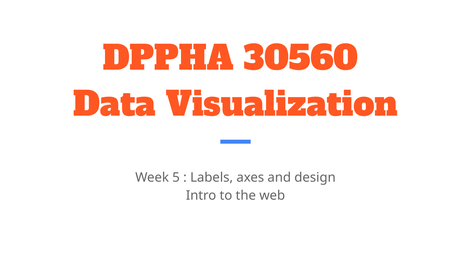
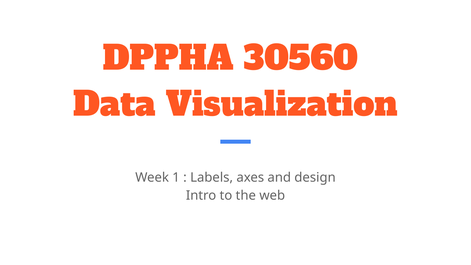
5: 5 -> 1
